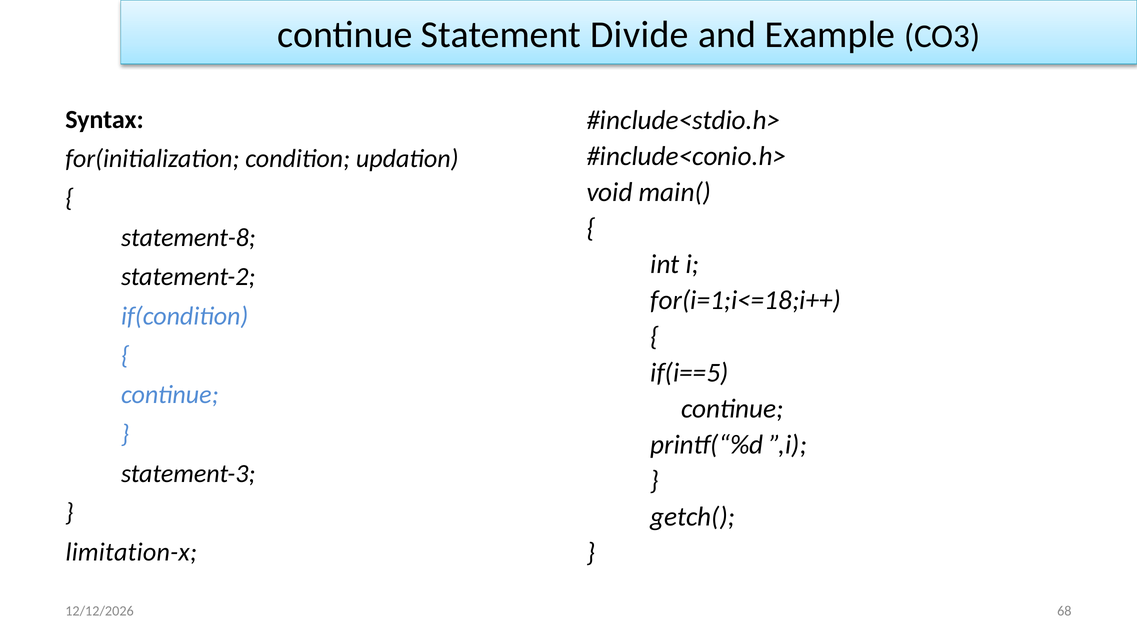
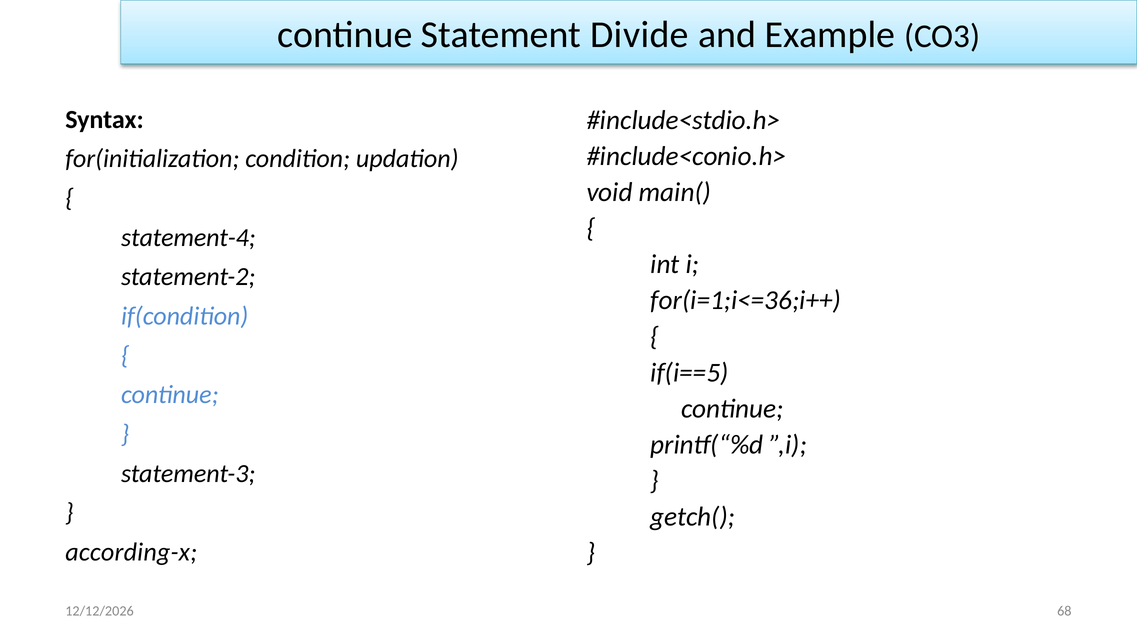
statement-8: statement-8 -> statement-4
for(i=1;i<=18;i++: for(i=1;i<=18;i++ -> for(i=1;i<=36;i++
limitation-x: limitation-x -> according-x
